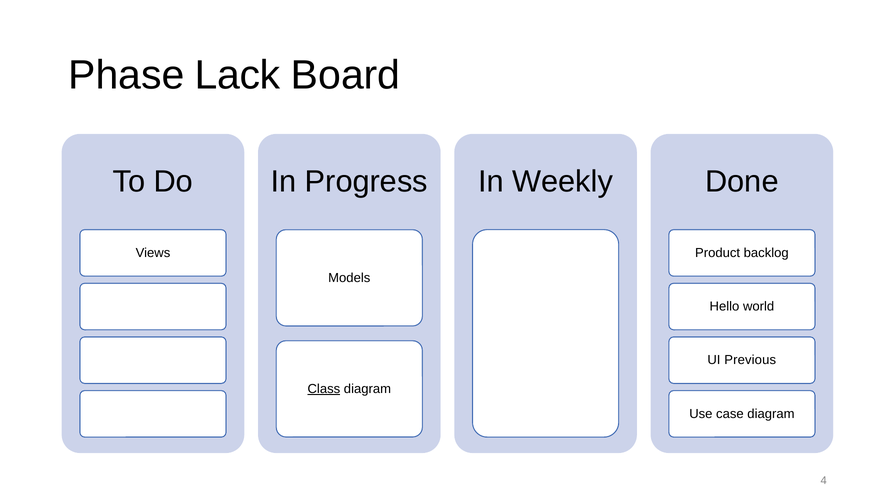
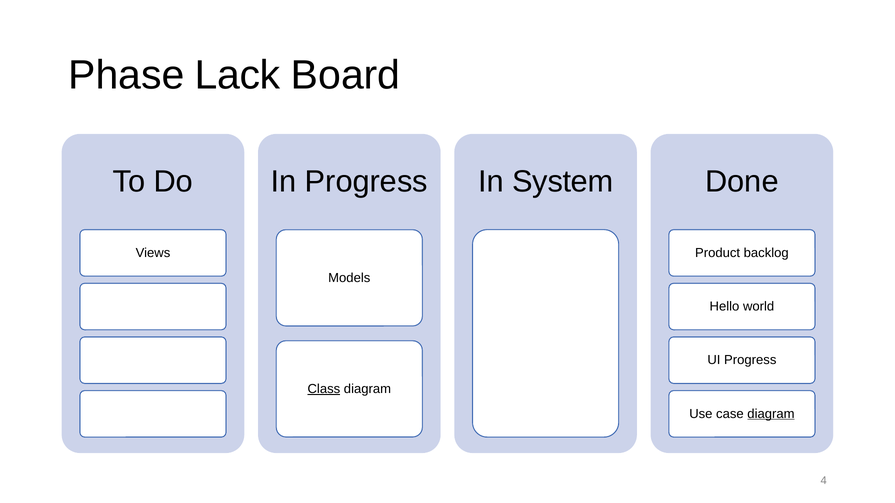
Weekly: Weekly -> System
UI Previous: Previous -> Progress
diagram at (771, 414) underline: none -> present
